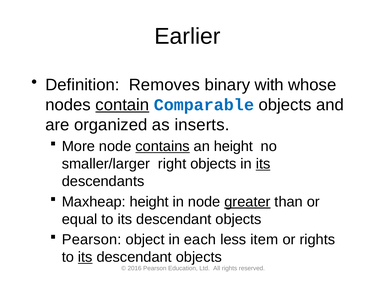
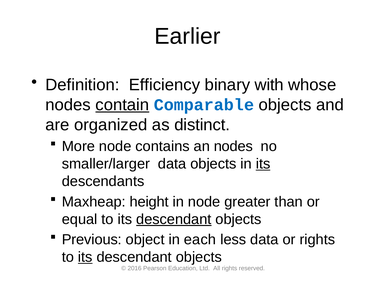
Removes: Removes -> Efficiency
inserts: inserts -> distinct
contains underline: present -> none
an height: height -> nodes
smaller/larger right: right -> data
greater underline: present -> none
descendant at (174, 219) underline: none -> present
Pearson at (92, 240): Pearson -> Previous
less item: item -> data
